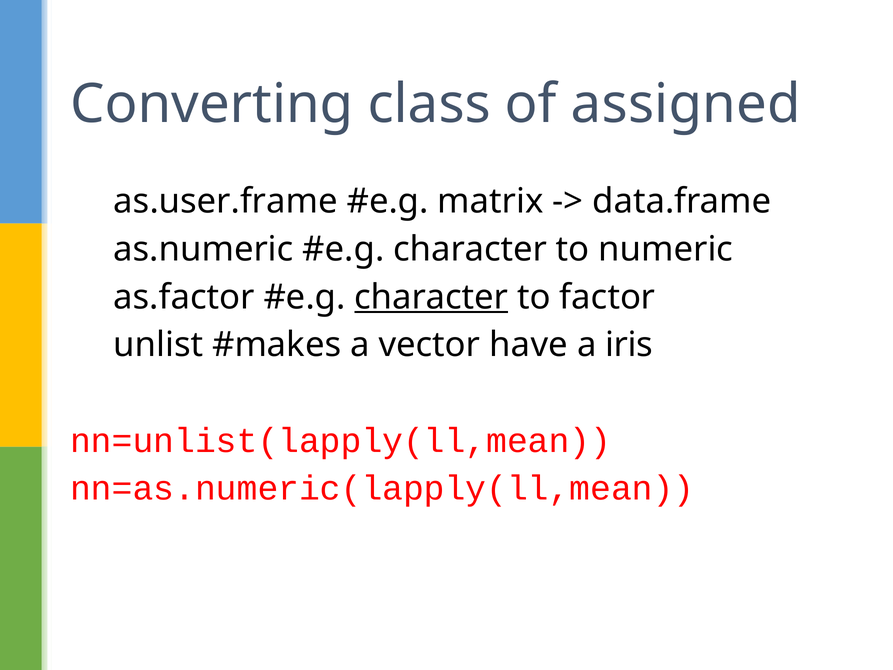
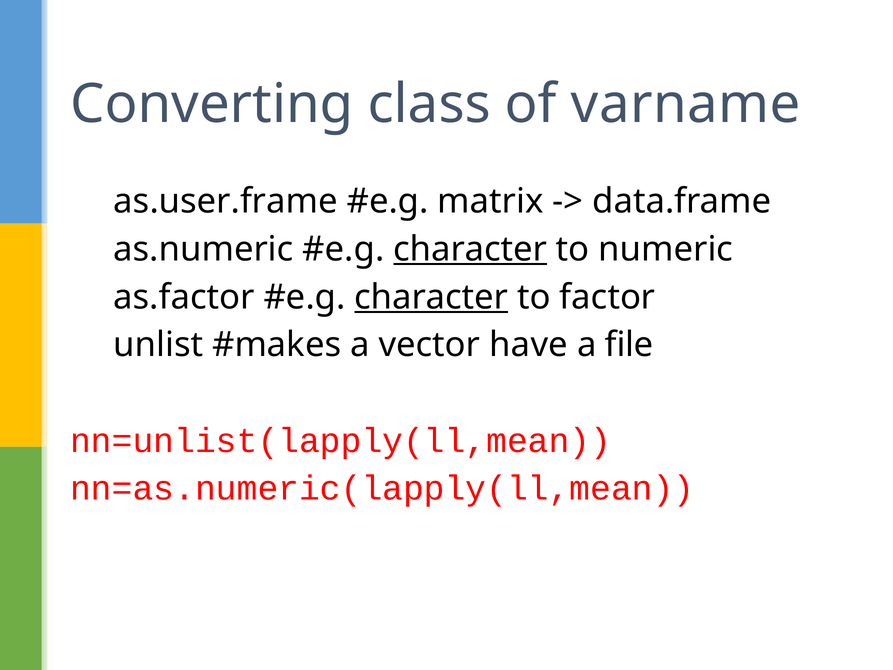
assigned: assigned -> varname
character at (470, 249) underline: none -> present
iris: iris -> file
